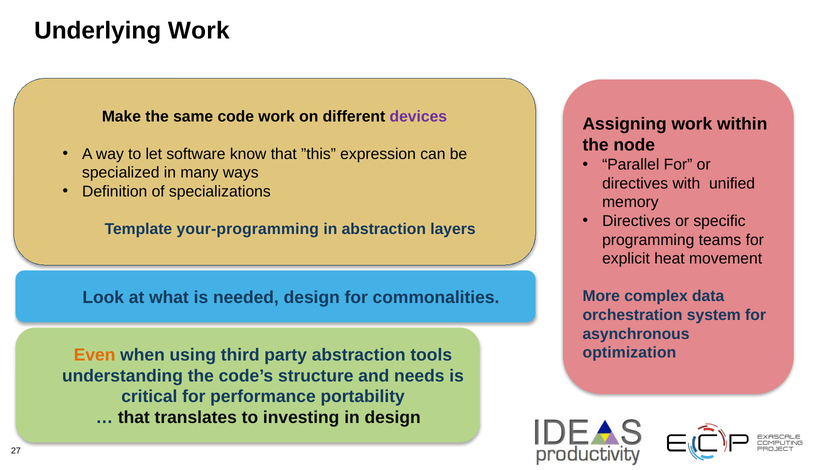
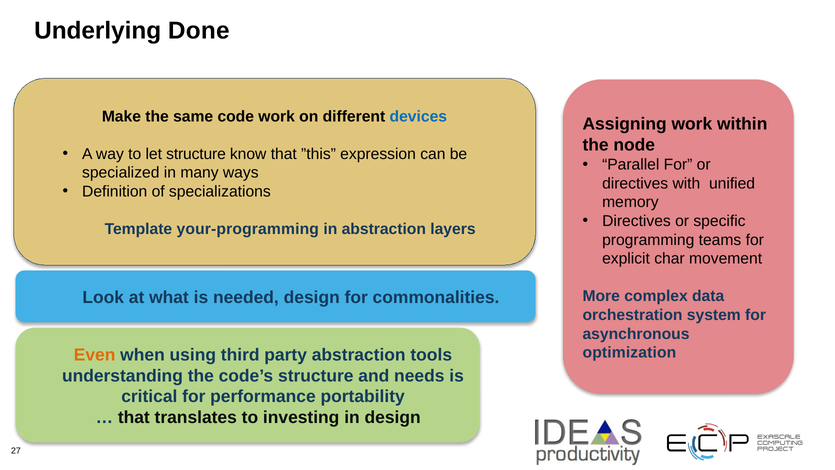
Underlying Work: Work -> Done
devices colour: purple -> blue
let software: software -> structure
heat: heat -> char
